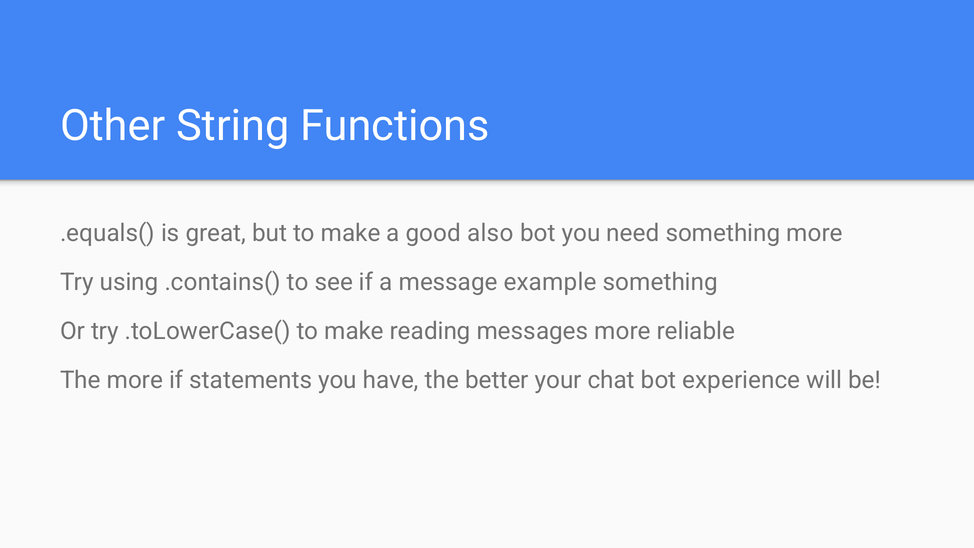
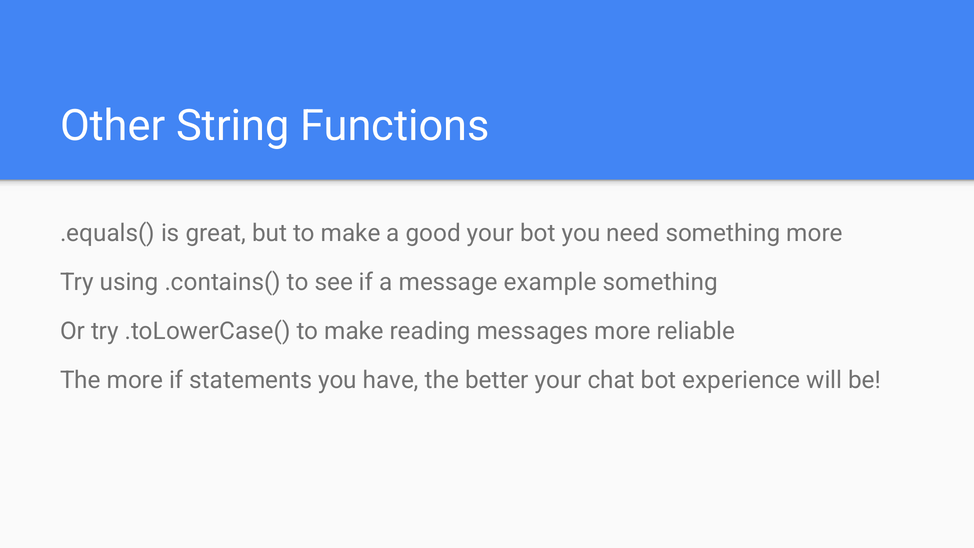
good also: also -> your
